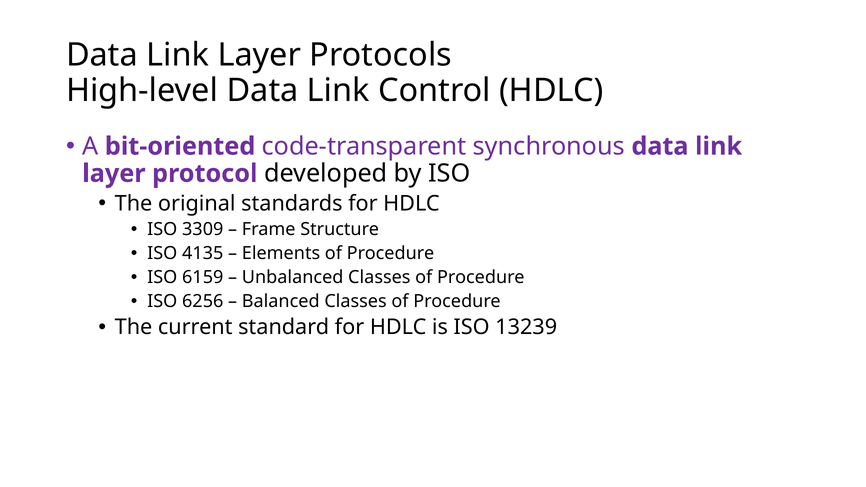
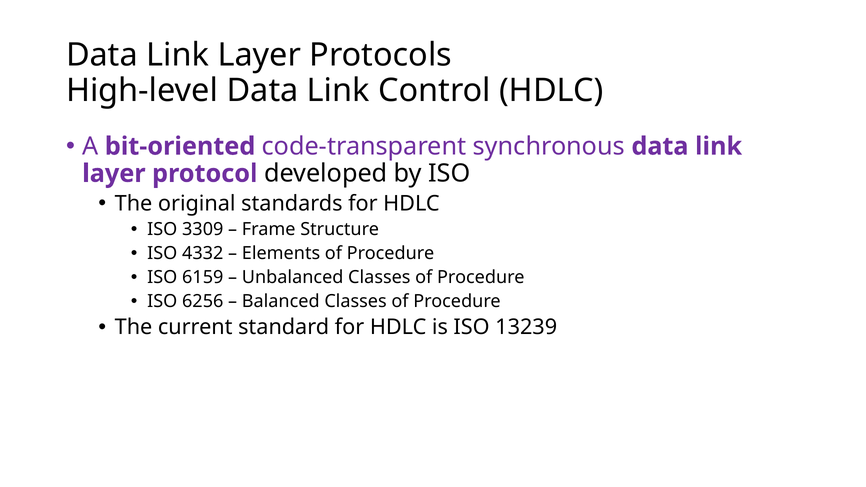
4135: 4135 -> 4332
